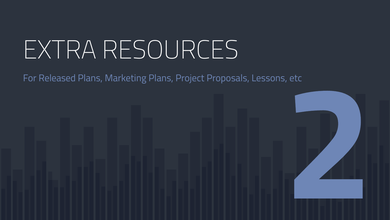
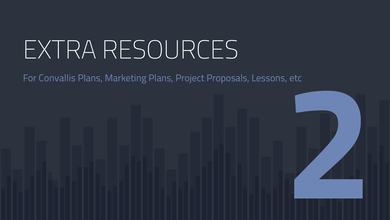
Released: Released -> Convallis
